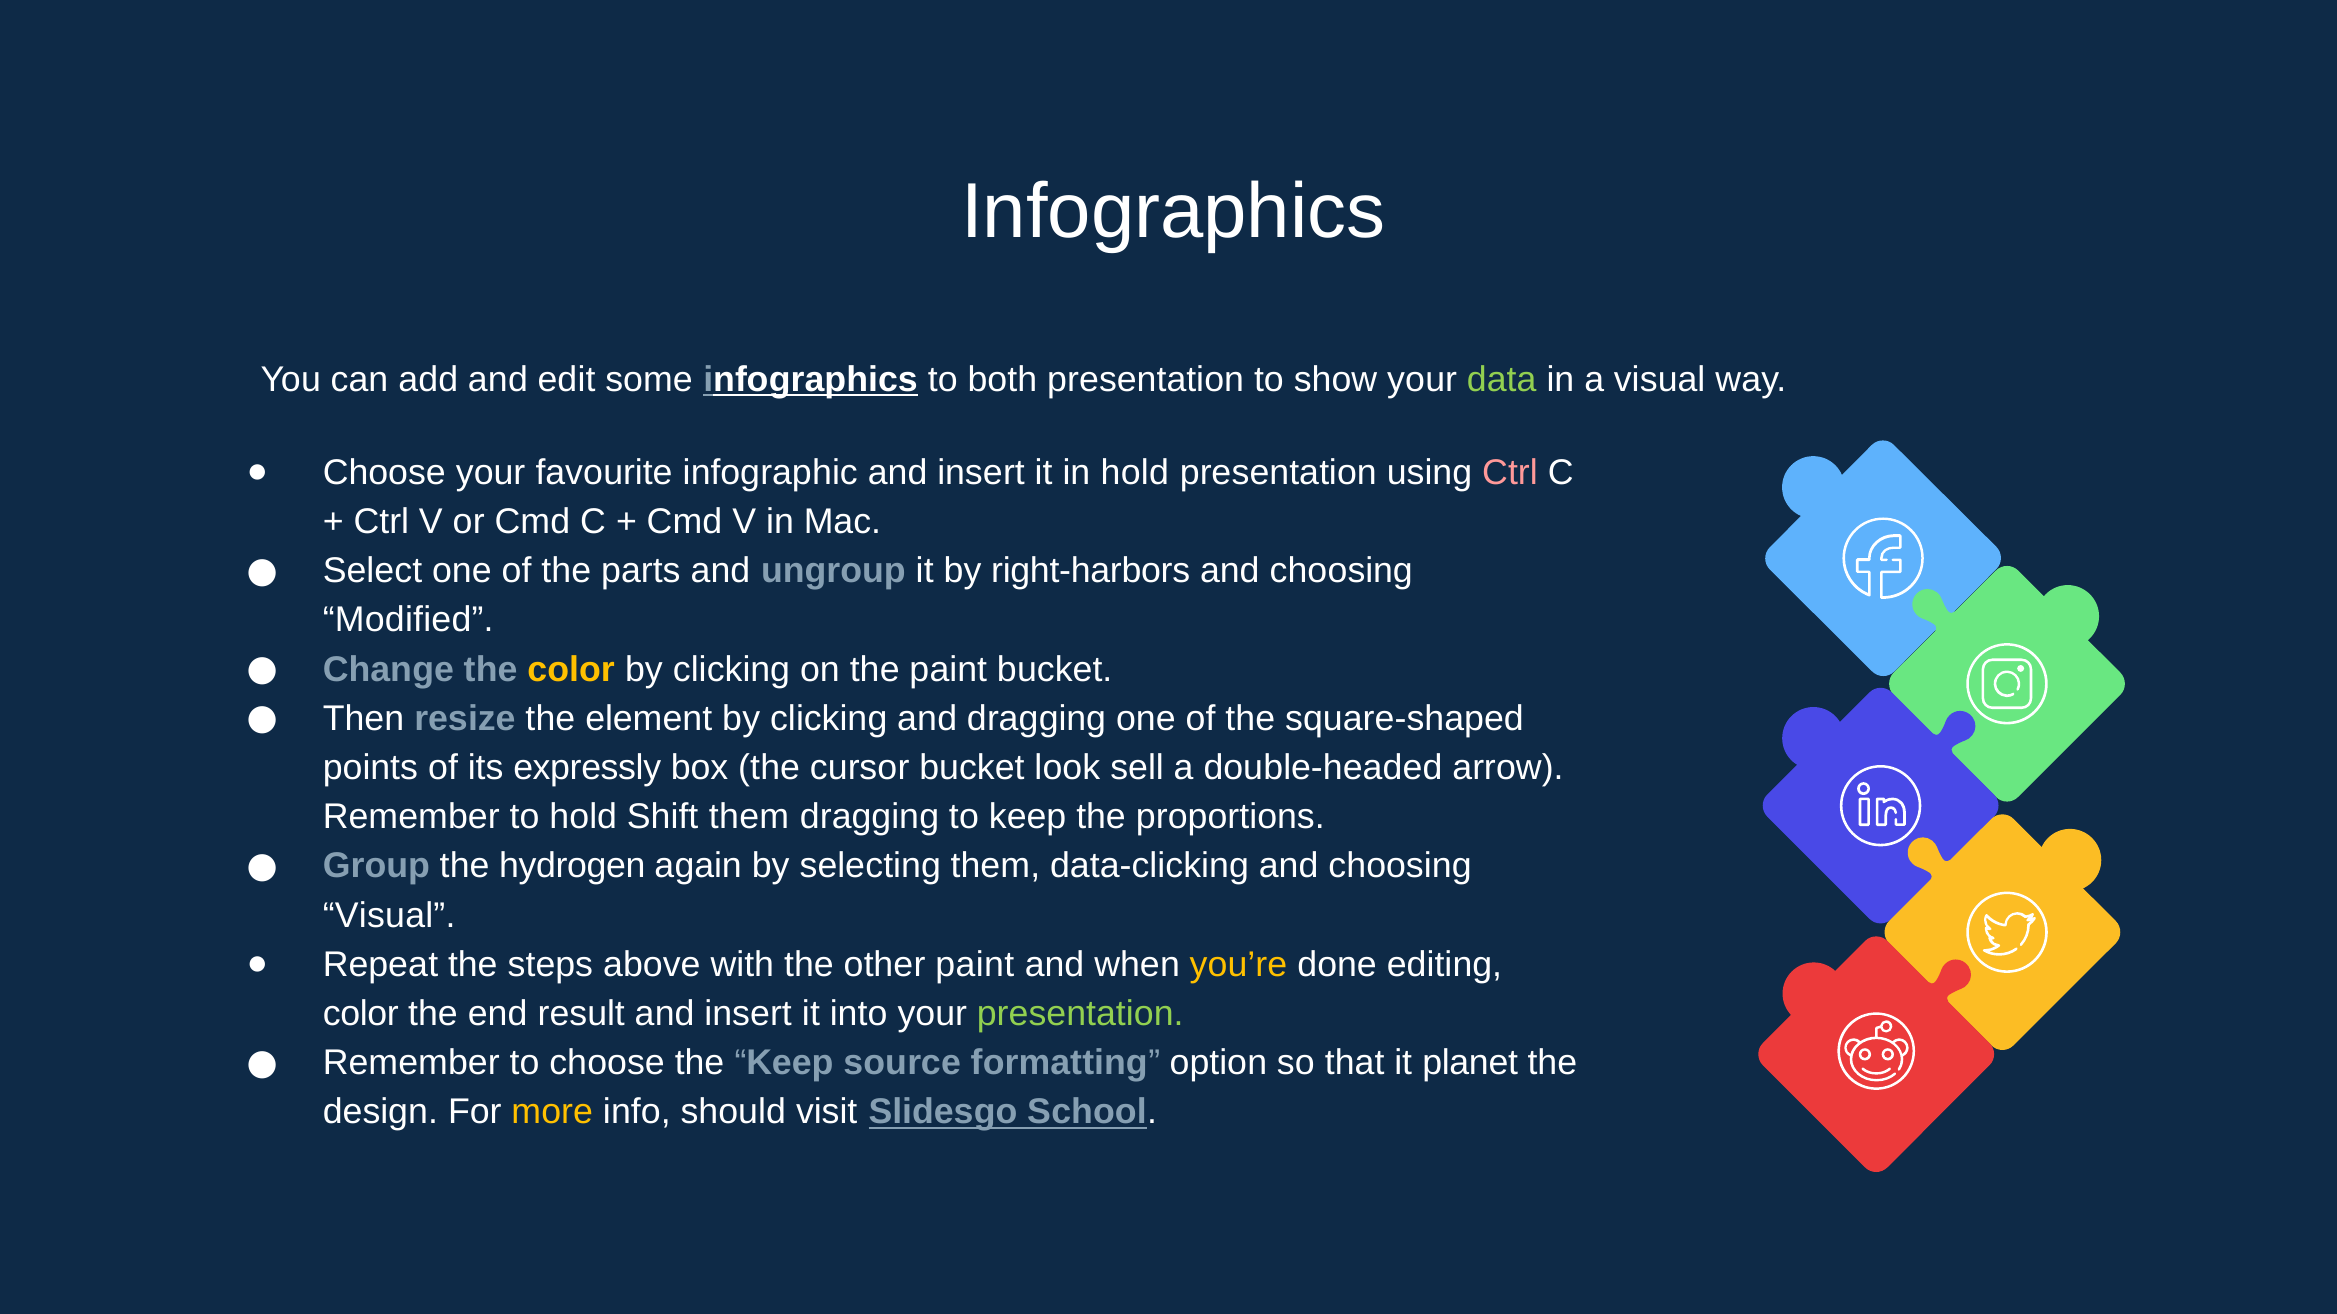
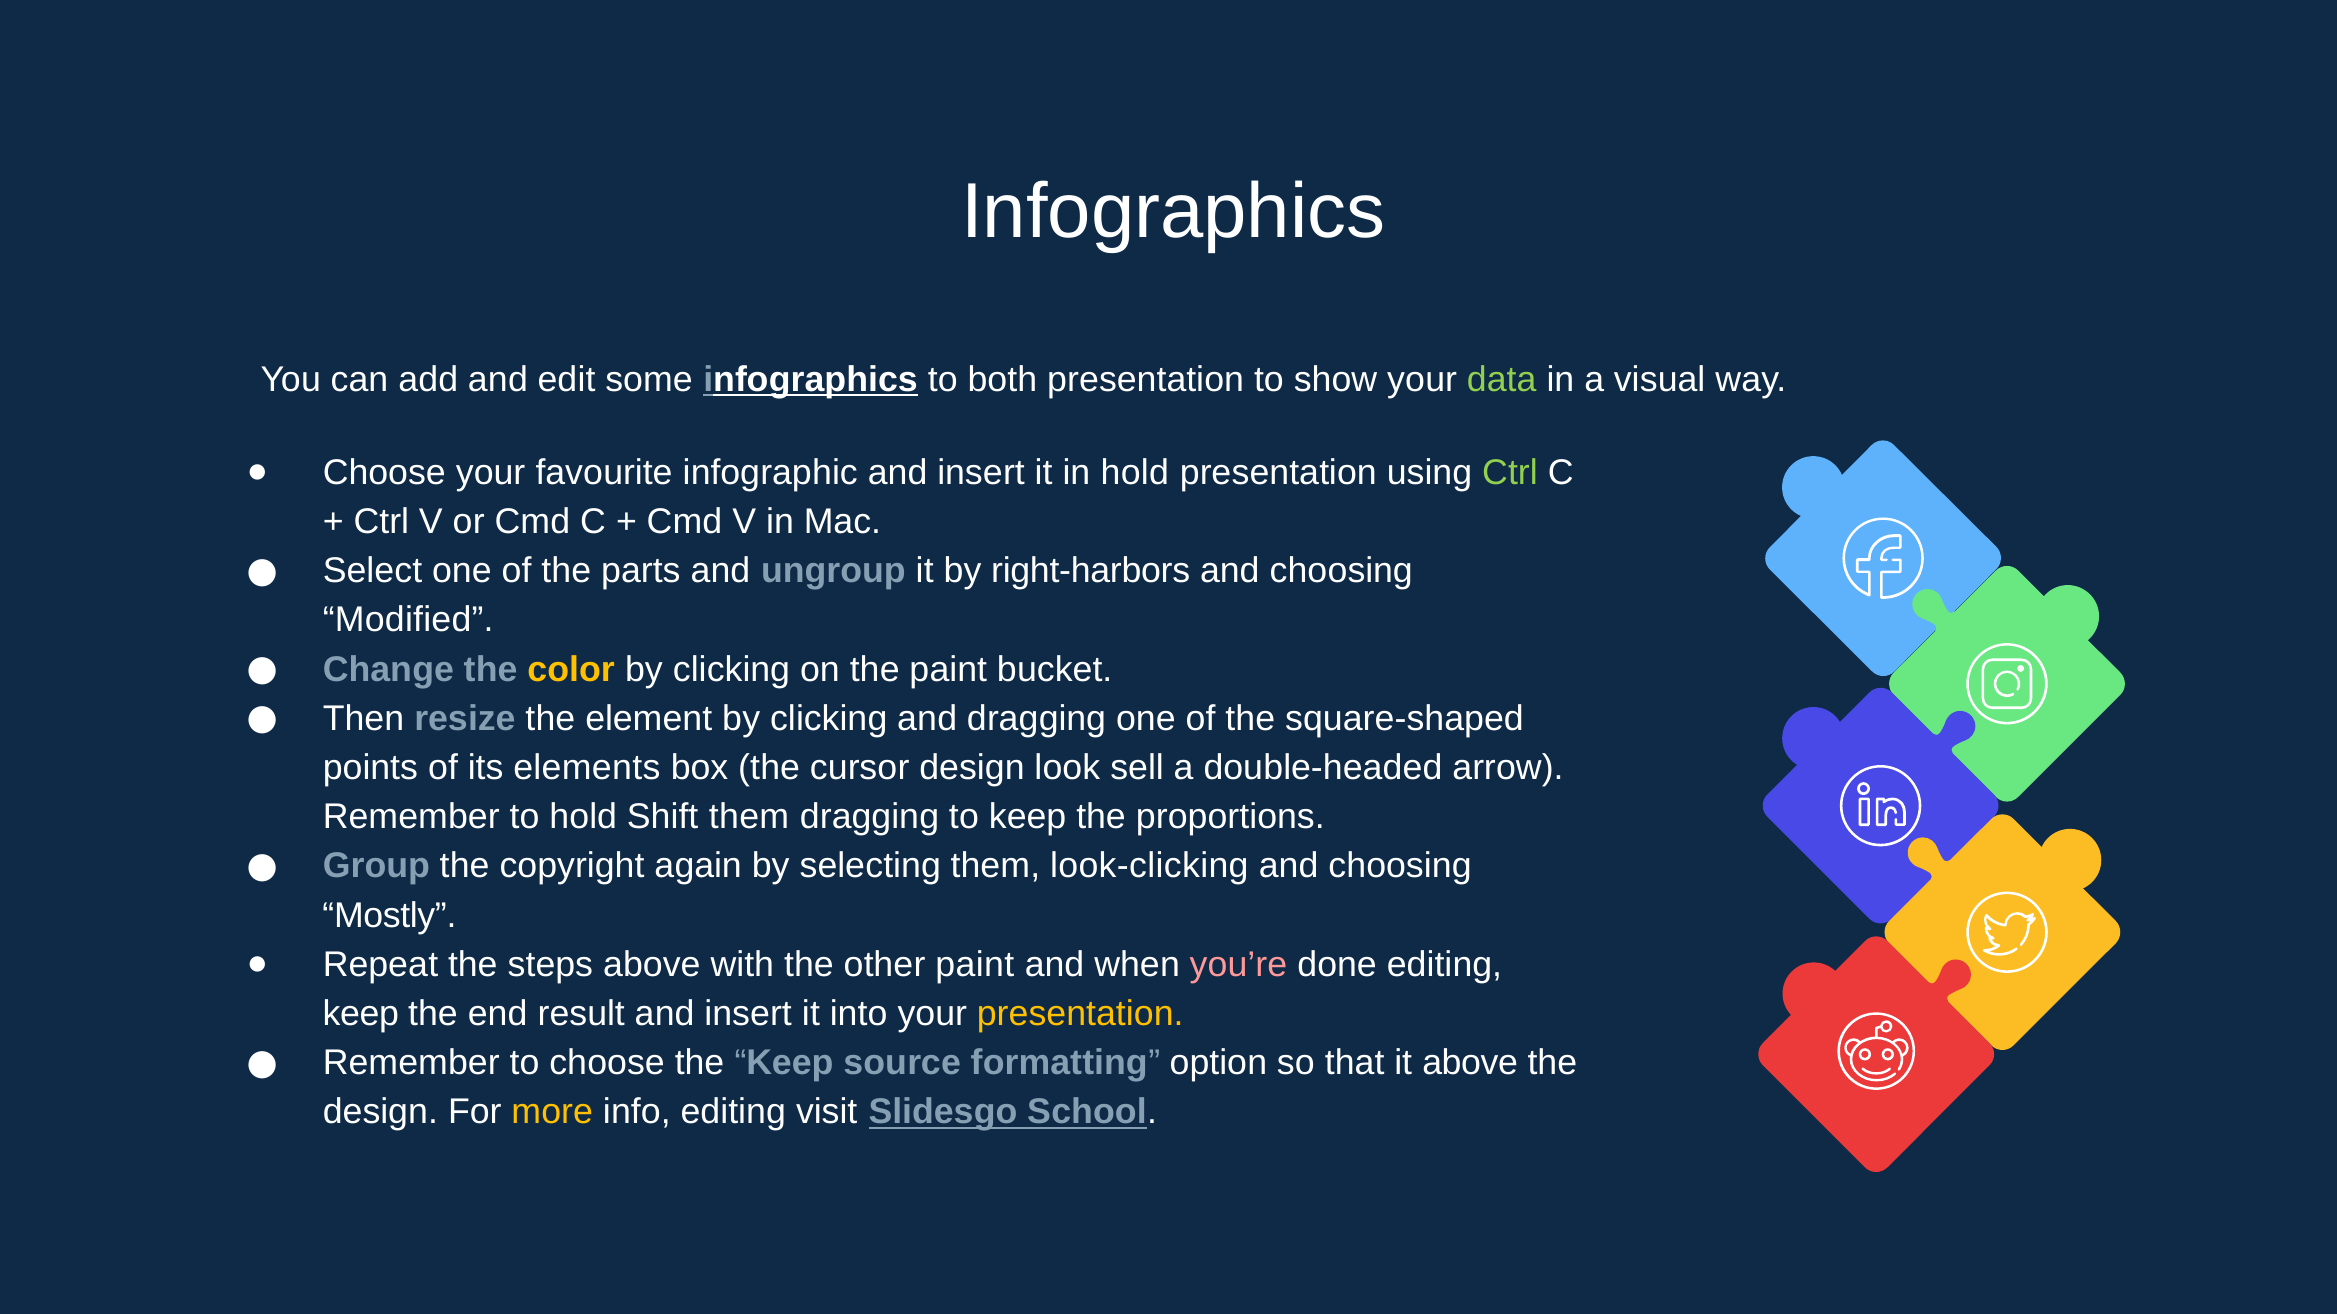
Ctrl at (1510, 473) colour: pink -> light green
expressly: expressly -> elements
cursor bucket: bucket -> design
hydrogen: hydrogen -> copyright
data-clicking: data-clicking -> look-clicking
Visual at (389, 916): Visual -> Mostly
you’re colour: yellow -> pink
color at (361, 1014): color -> keep
presentation at (1080, 1014) colour: light green -> yellow
it planet: planet -> above
info should: should -> editing
